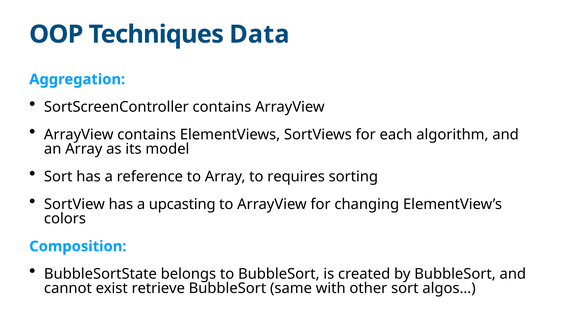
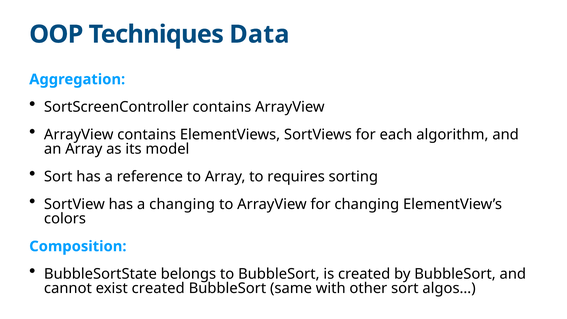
a upcasting: upcasting -> changing
exist retrieve: retrieve -> created
